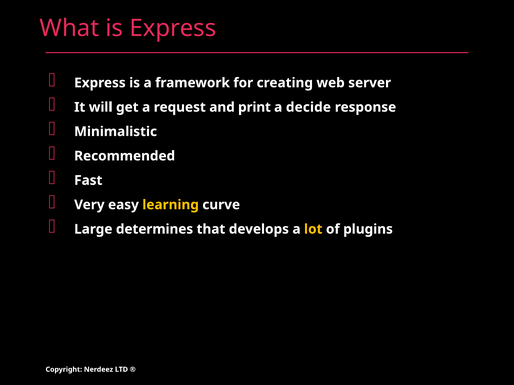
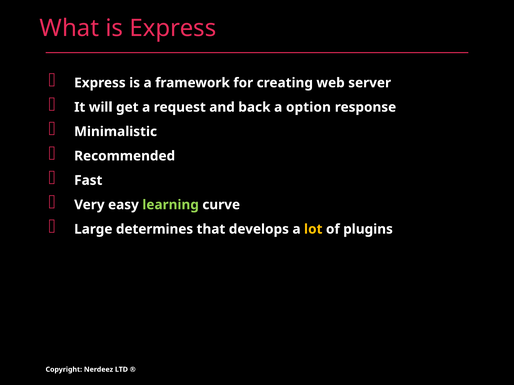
print: print -> back
decide: decide -> option
learning colour: yellow -> light green
